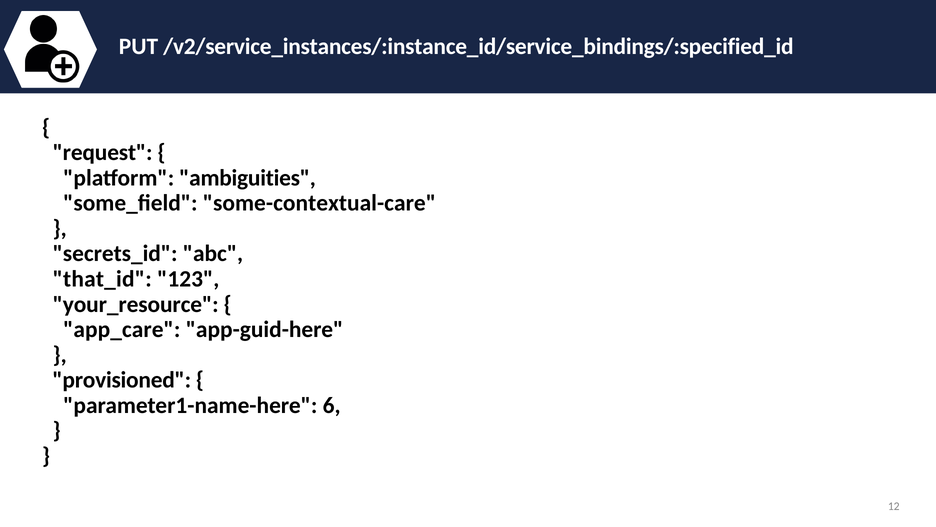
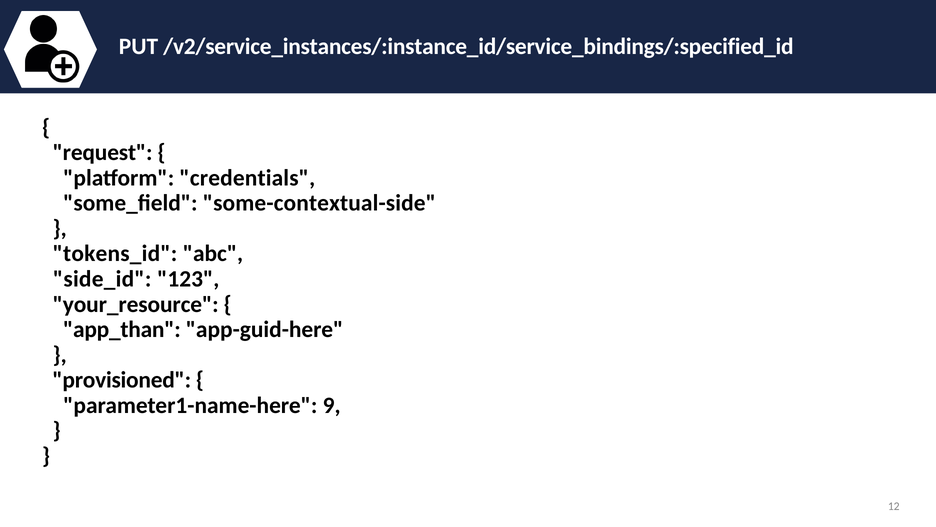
ambiguities: ambiguities -> credentials
some-contextual-care: some-contextual-care -> some-contextual-side
secrets_id: secrets_id -> tokens_id
that_id: that_id -> side_id
app_care: app_care -> app_than
6: 6 -> 9
